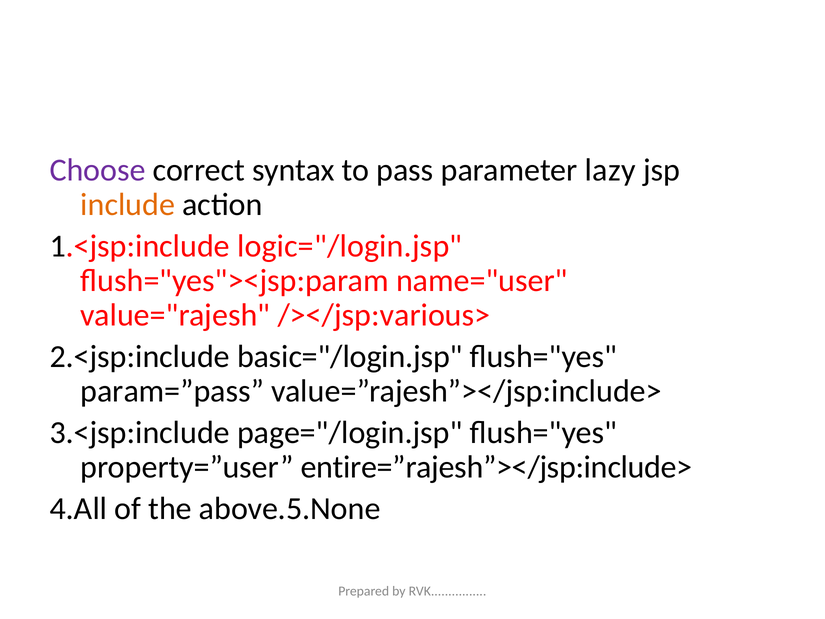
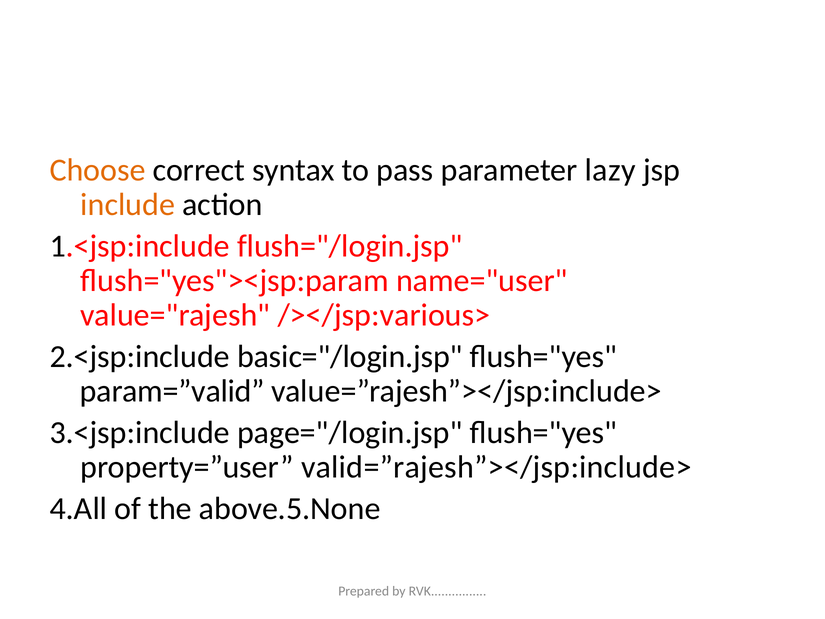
Choose colour: purple -> orange
logic="/login.jsp: logic="/login.jsp -> flush="/login.jsp
param=”pass: param=”pass -> param=”valid
entire=”rajesh”></jsp:include>: entire=”rajesh”></jsp:include> -> valid=”rajesh”></jsp:include>
